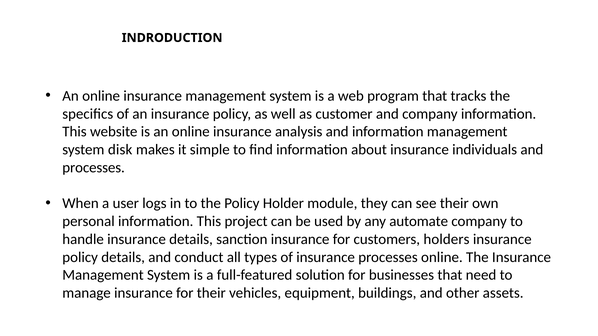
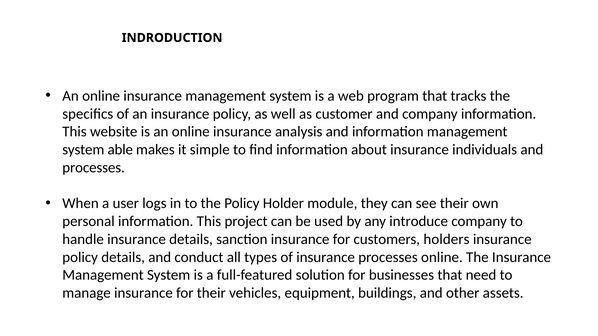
disk: disk -> able
automate: automate -> introduce
